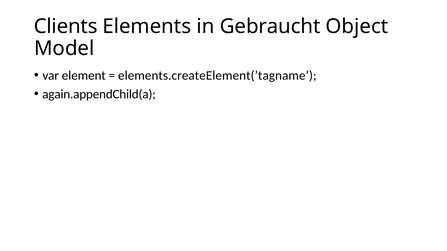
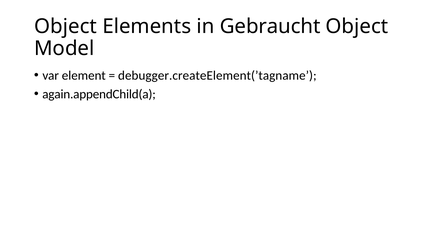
Clients at (66, 26): Clients -> Object
elements.createElement(’tagname: elements.createElement(’tagname -> debugger.createElement(’tagname
